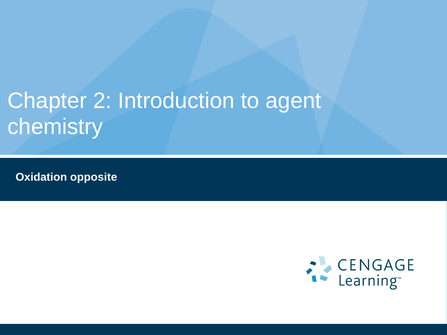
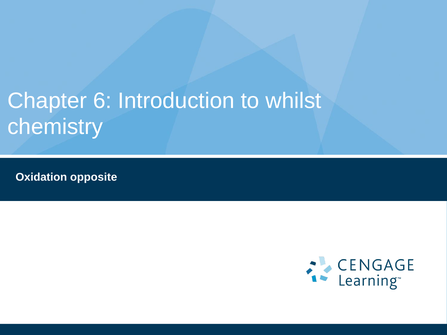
2: 2 -> 6
agent: agent -> whilst
